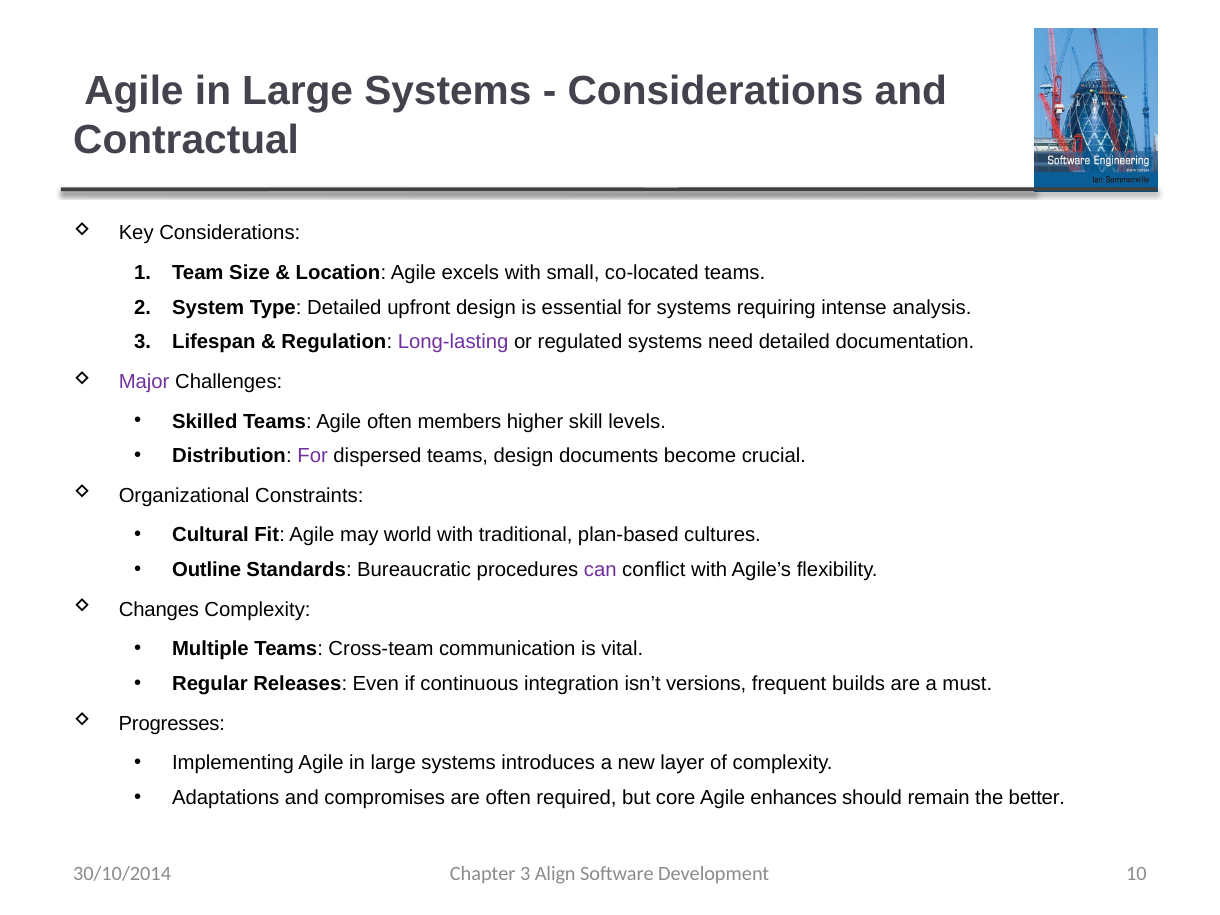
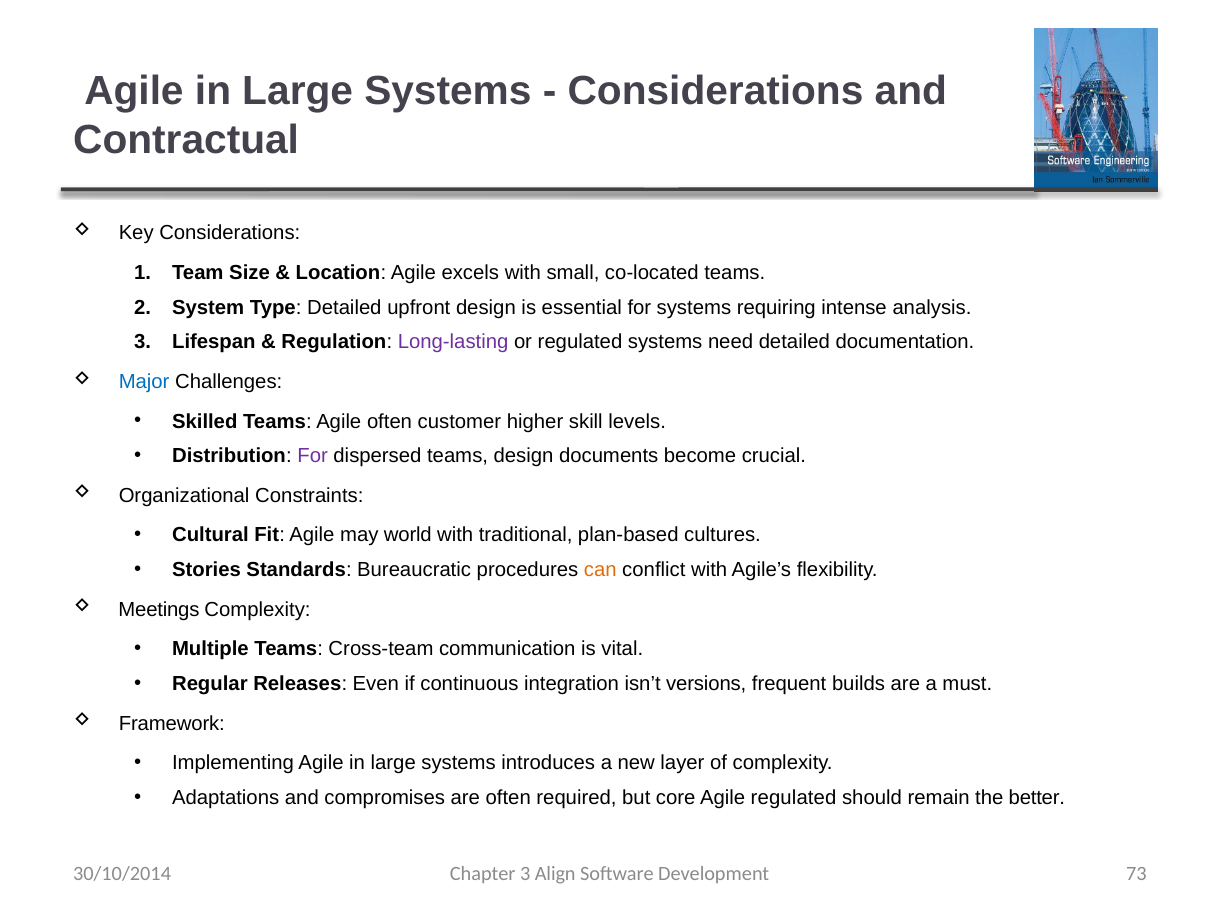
Major colour: purple -> blue
members: members -> customer
Outline: Outline -> Stories
can colour: purple -> orange
Changes: Changes -> Meetings
Progresses: Progresses -> Framework
Agile enhances: enhances -> regulated
10: 10 -> 73
